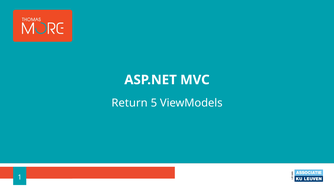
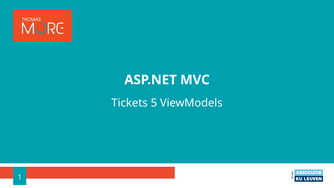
Return: Return -> Tickets
